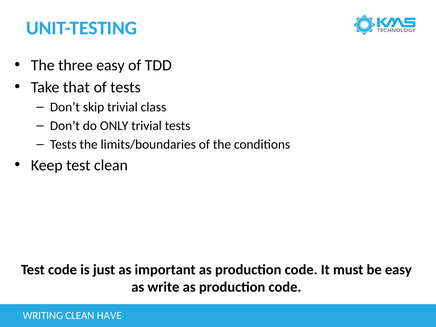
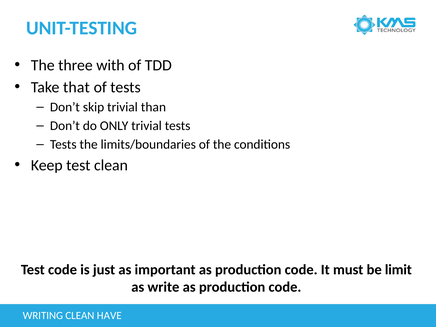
three easy: easy -> with
class: class -> than
be easy: easy -> limit
